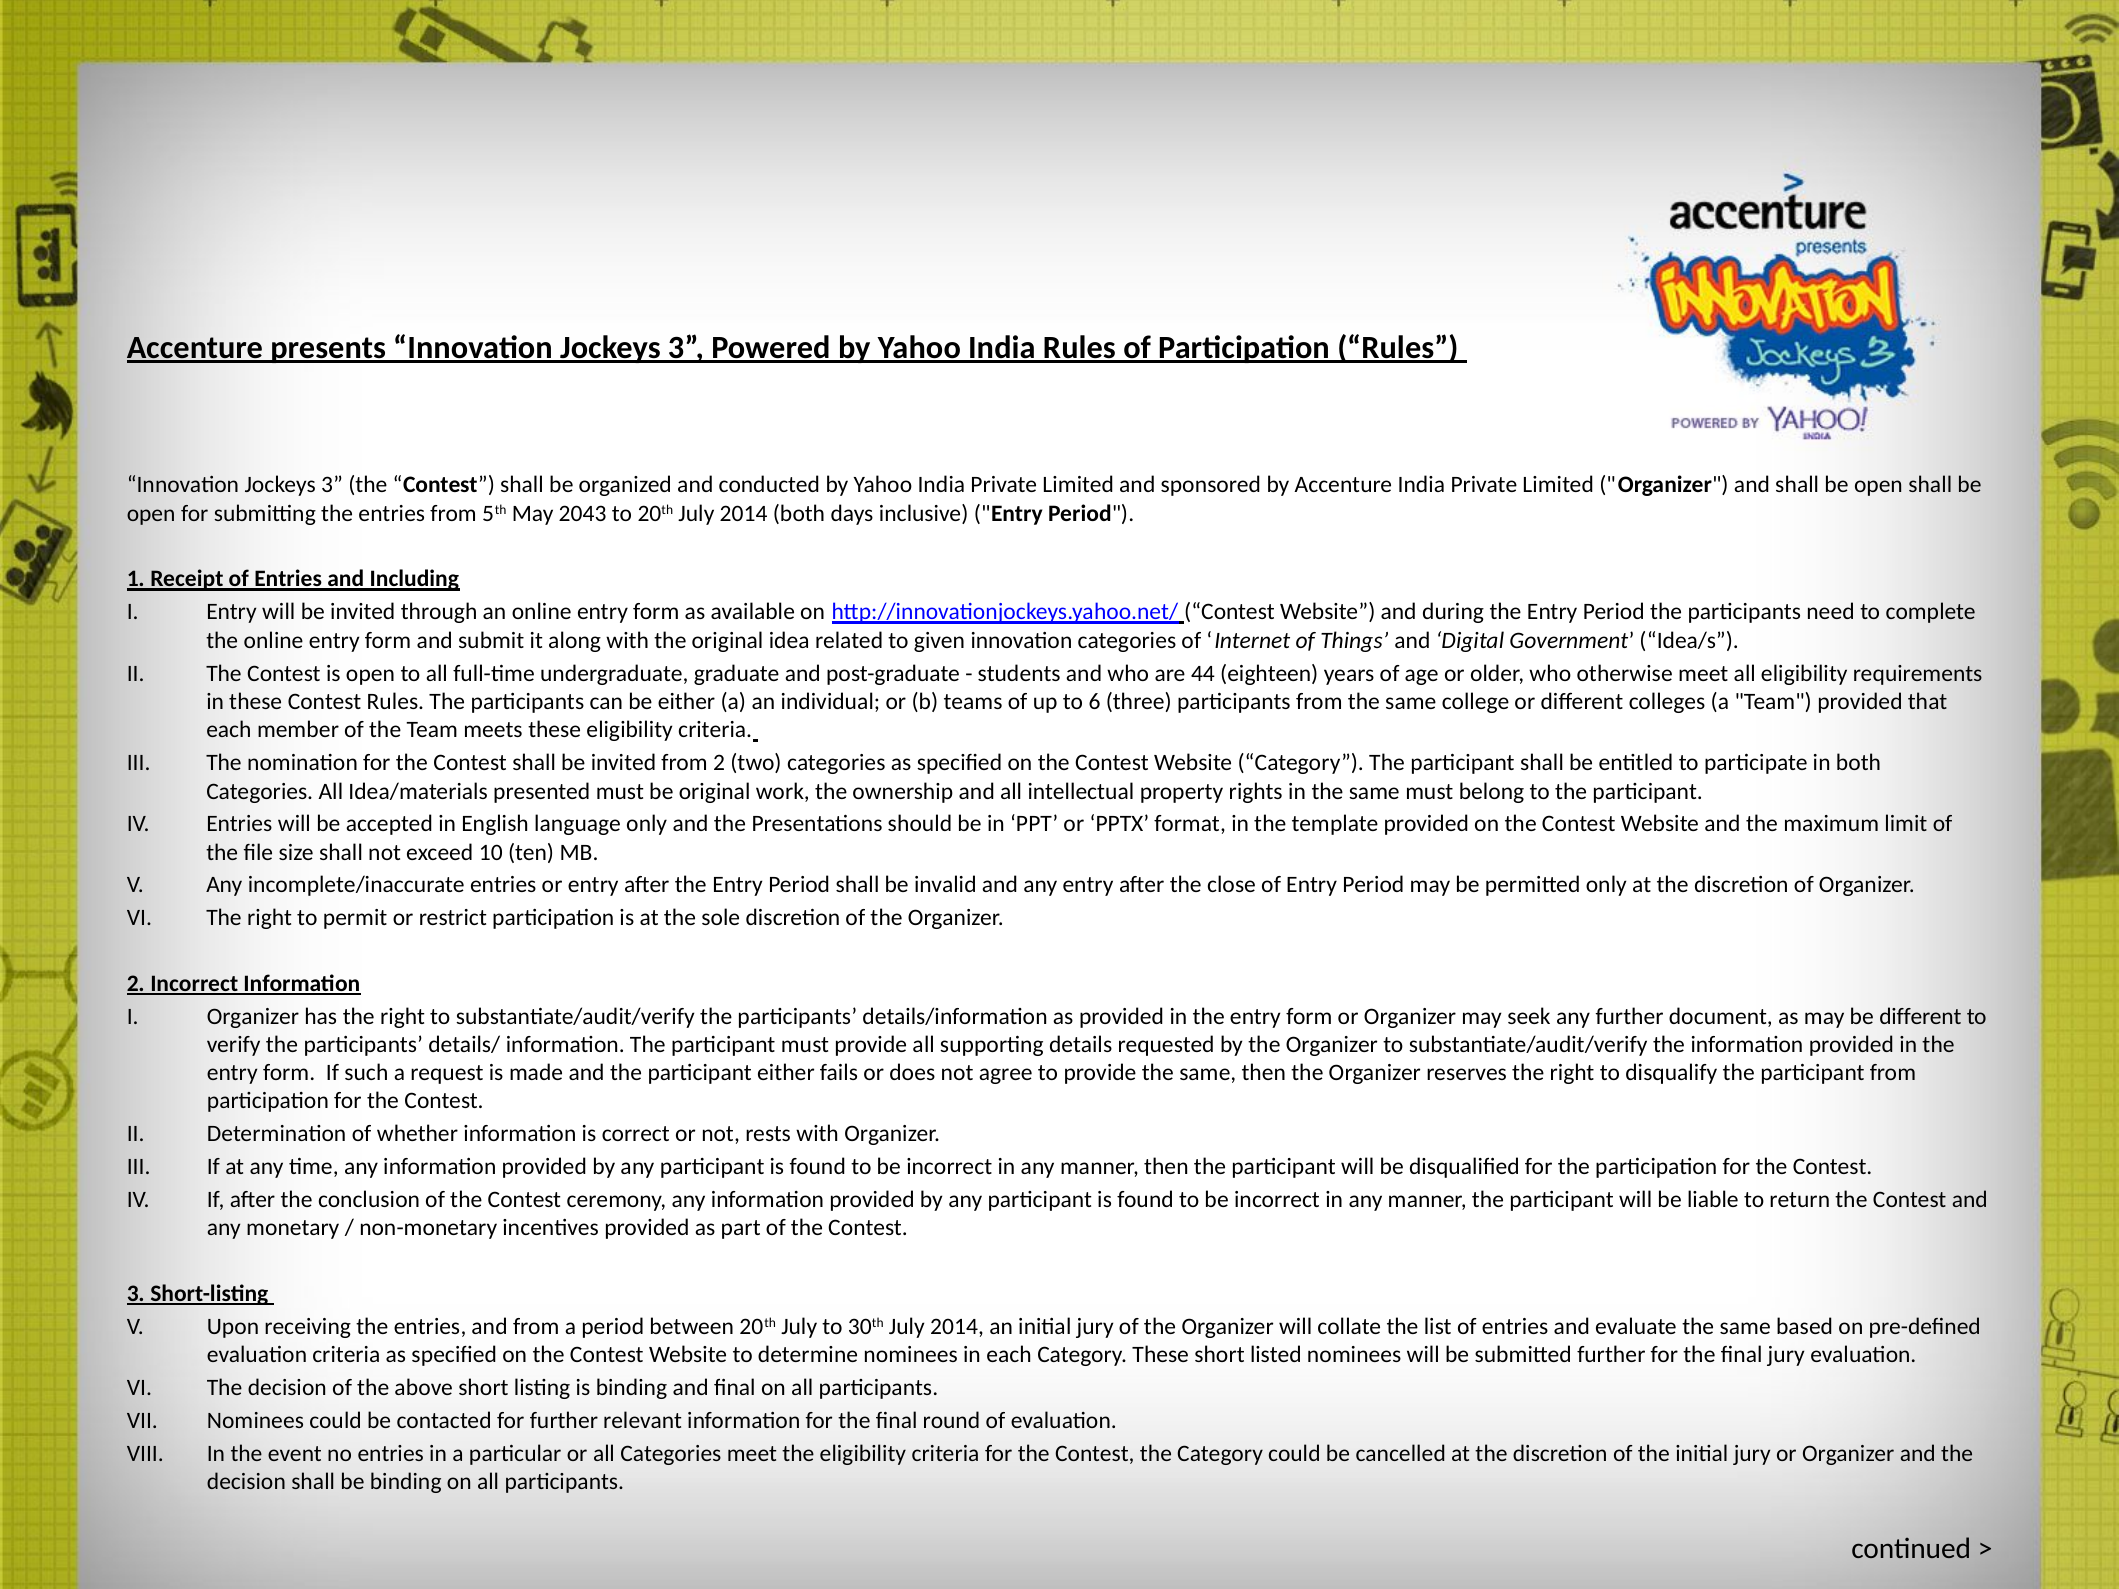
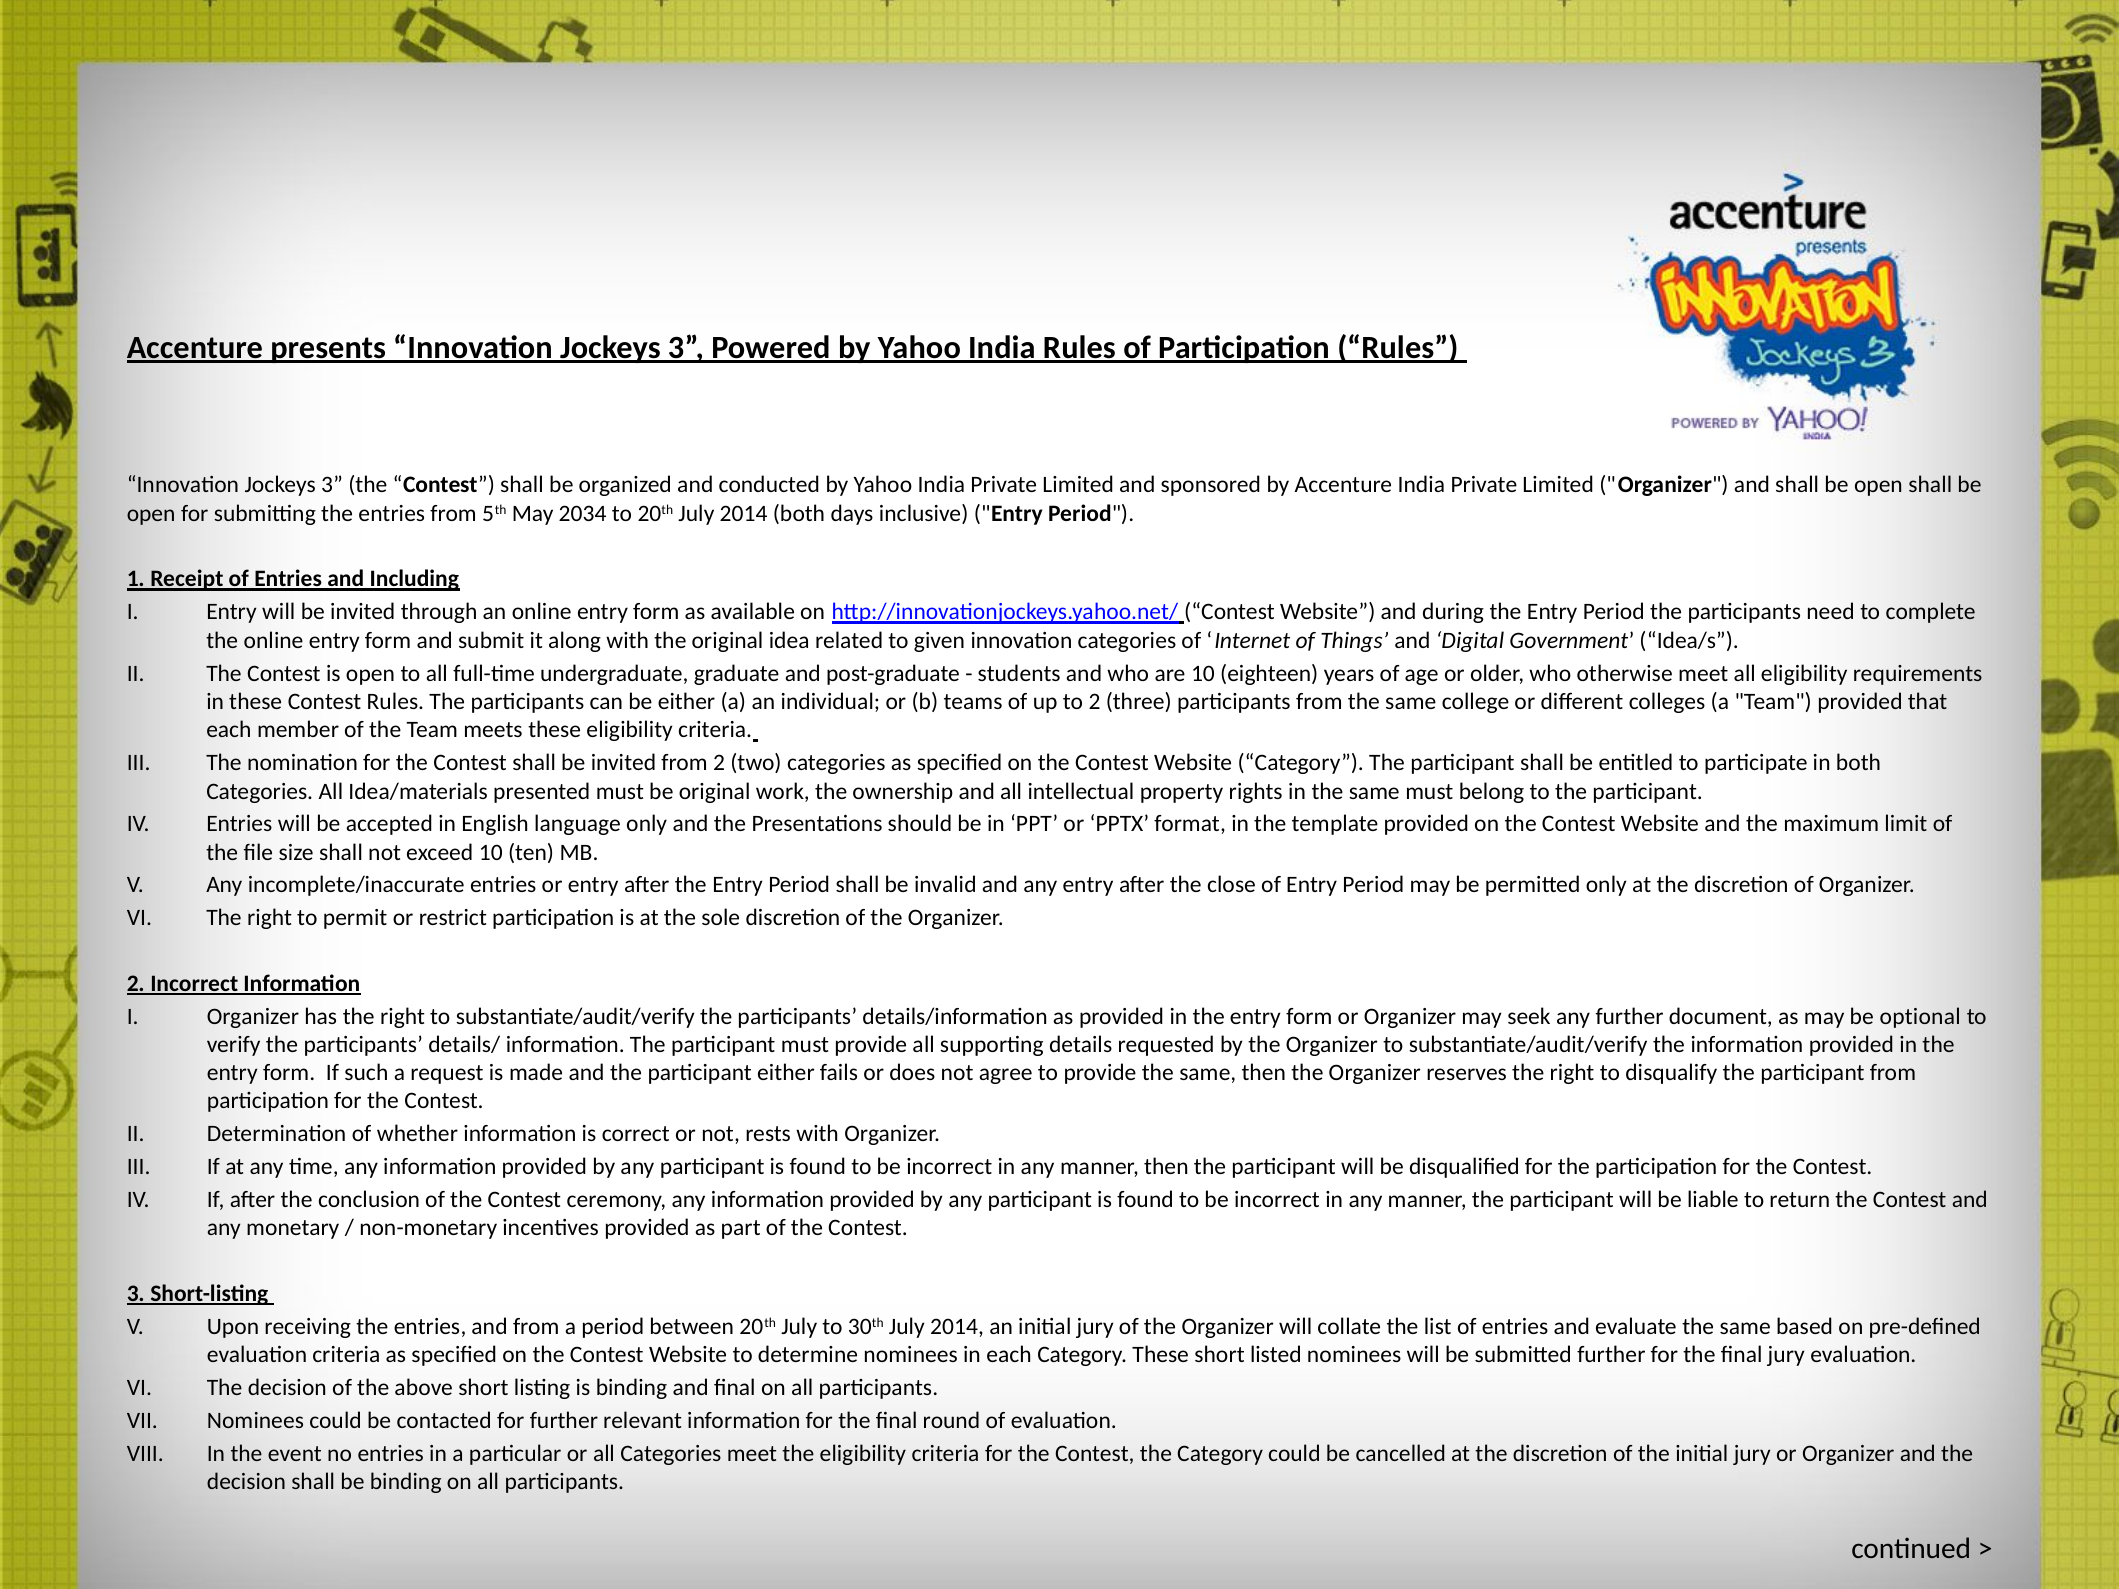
2043: 2043 -> 2034
are 44: 44 -> 10
to 6: 6 -> 2
be different: different -> optional
